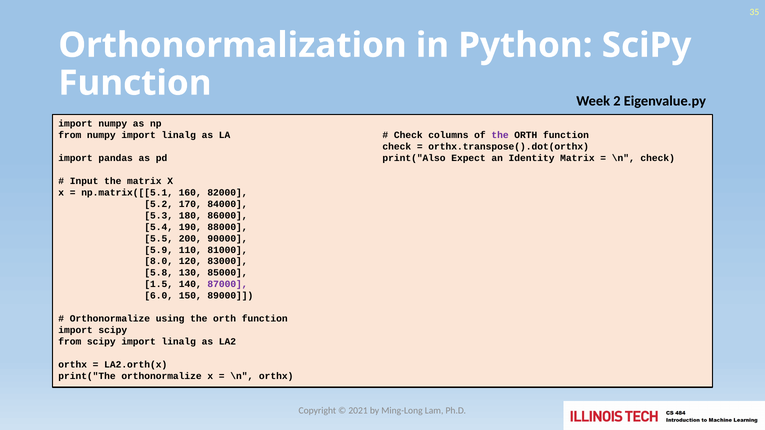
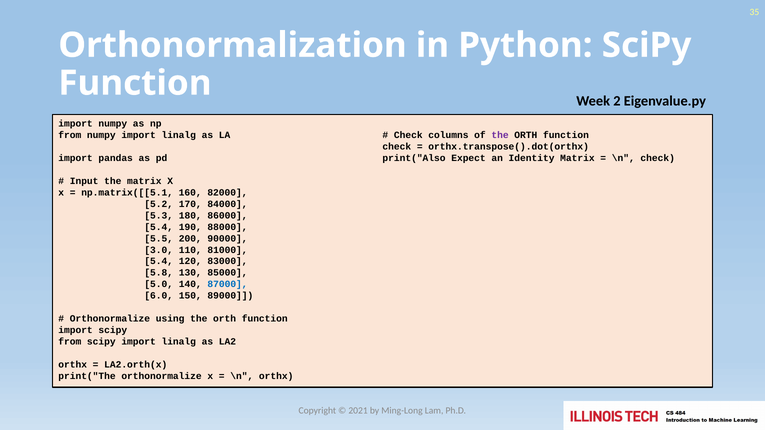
5.9: 5.9 -> 3.0
8.0 at (159, 262): 8.0 -> 5.4
1.5: 1.5 -> 5.0
87000 colour: purple -> blue
